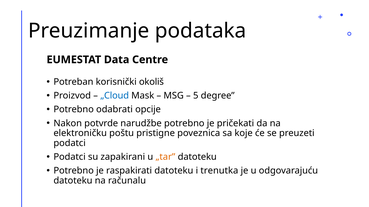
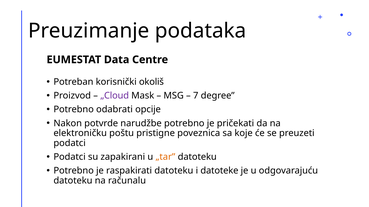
„Cloud colour: blue -> purple
5: 5 -> 7
trenutka: trenutka -> datoteke
